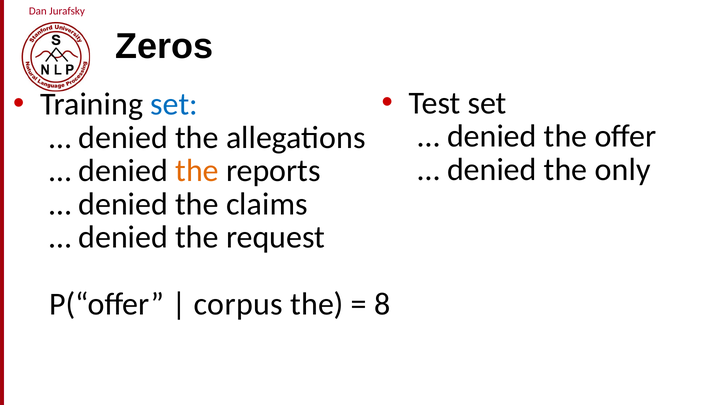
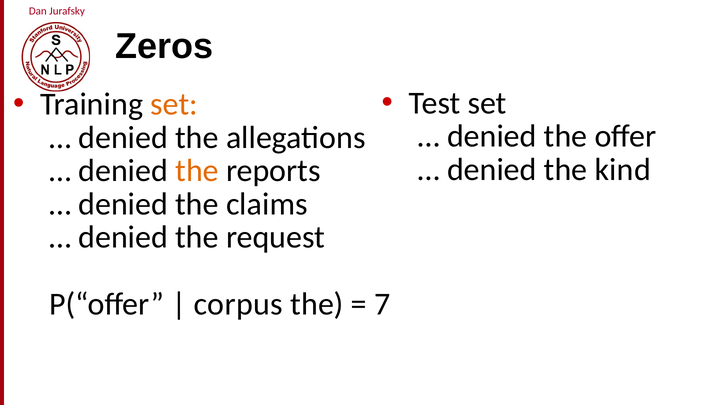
set at (174, 104) colour: blue -> orange
only: only -> kind
8: 8 -> 7
